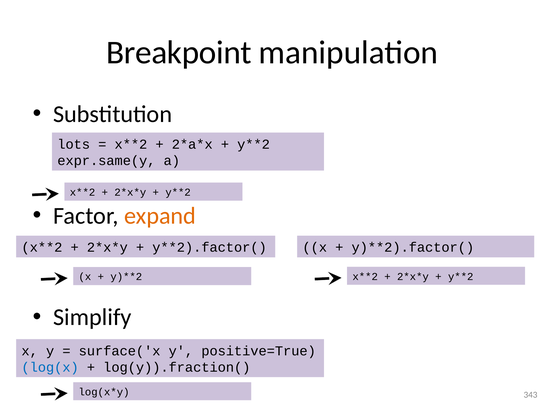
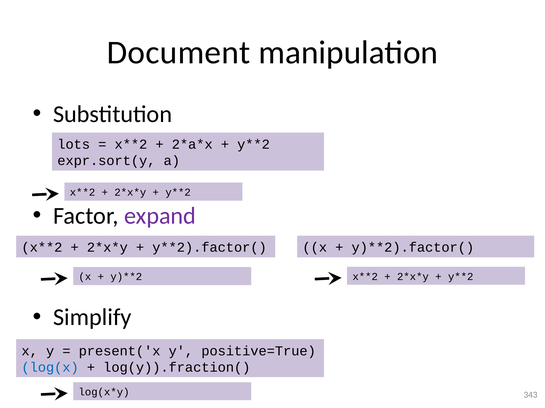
Breakpoint: Breakpoint -> Document
expr.same(y: expr.same(y -> expr.sort(y
expand colour: orange -> purple
surface('x: surface('x -> present('x
